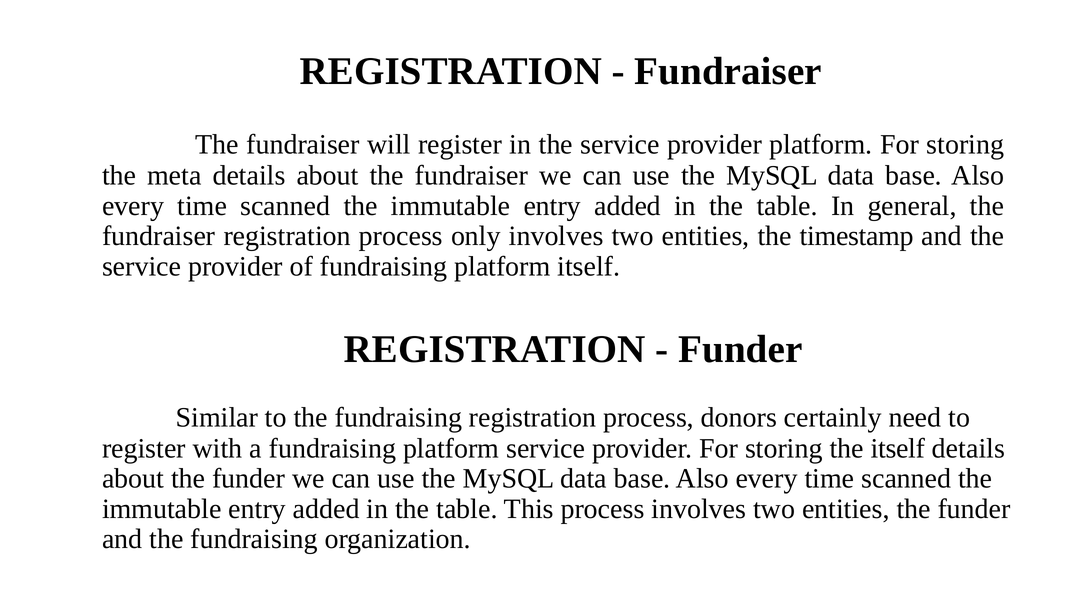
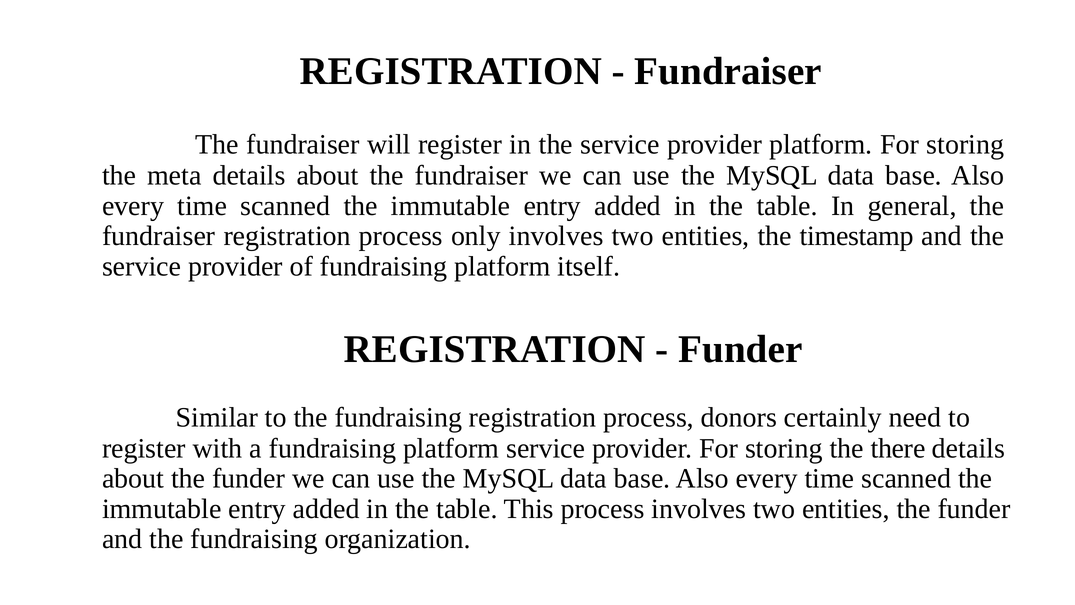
the itself: itself -> there
